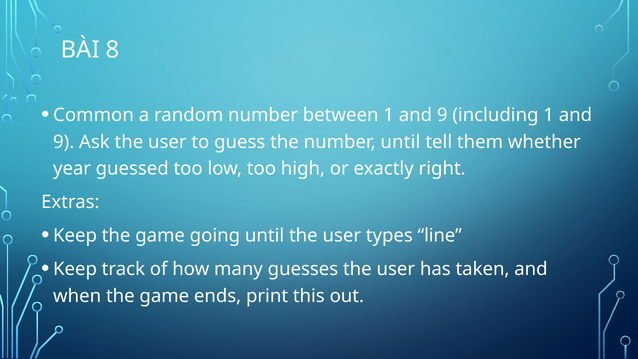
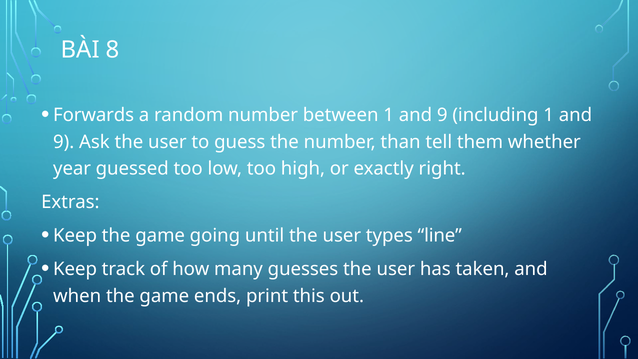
Common: Common -> Forwards
number until: until -> than
